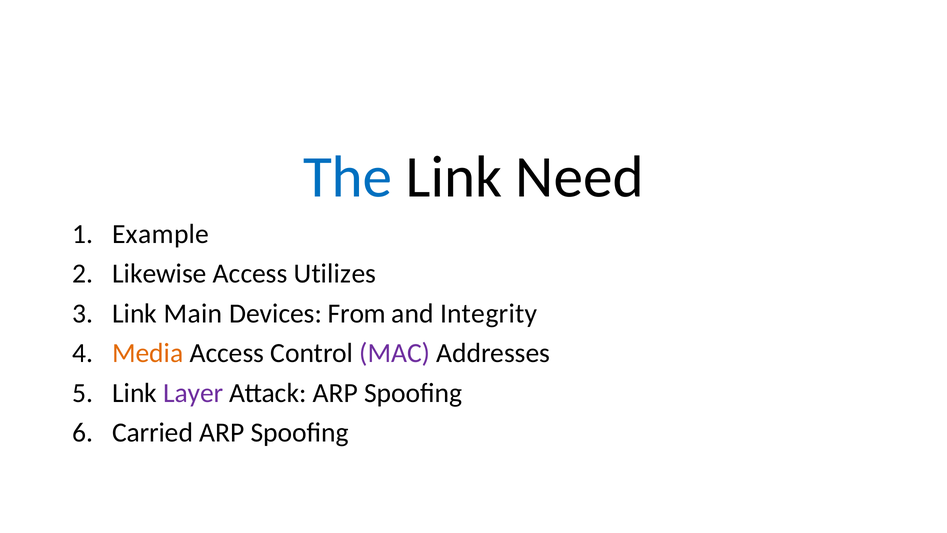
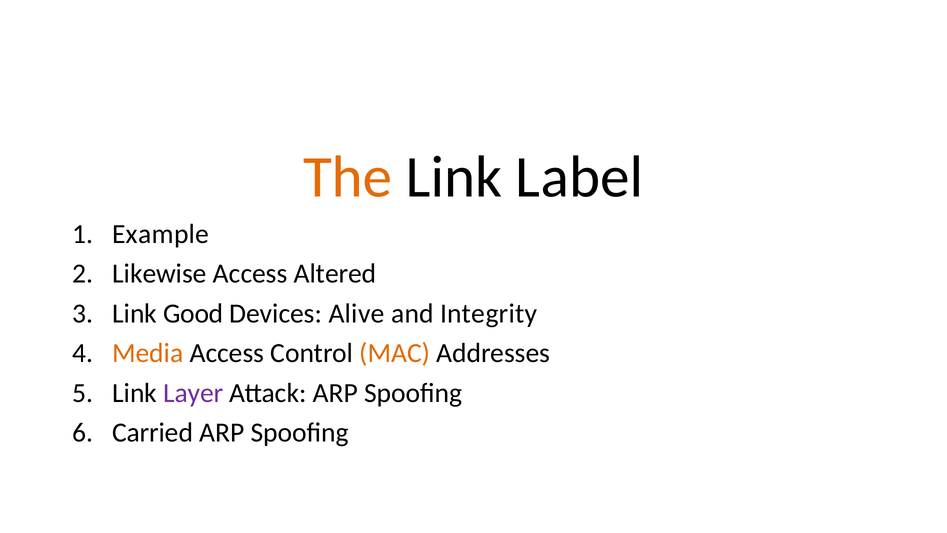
The colour: blue -> orange
Need: Need -> Label
Utilizes: Utilizes -> Altered
Main: Main -> Good
From: From -> Alive
MAC colour: purple -> orange
